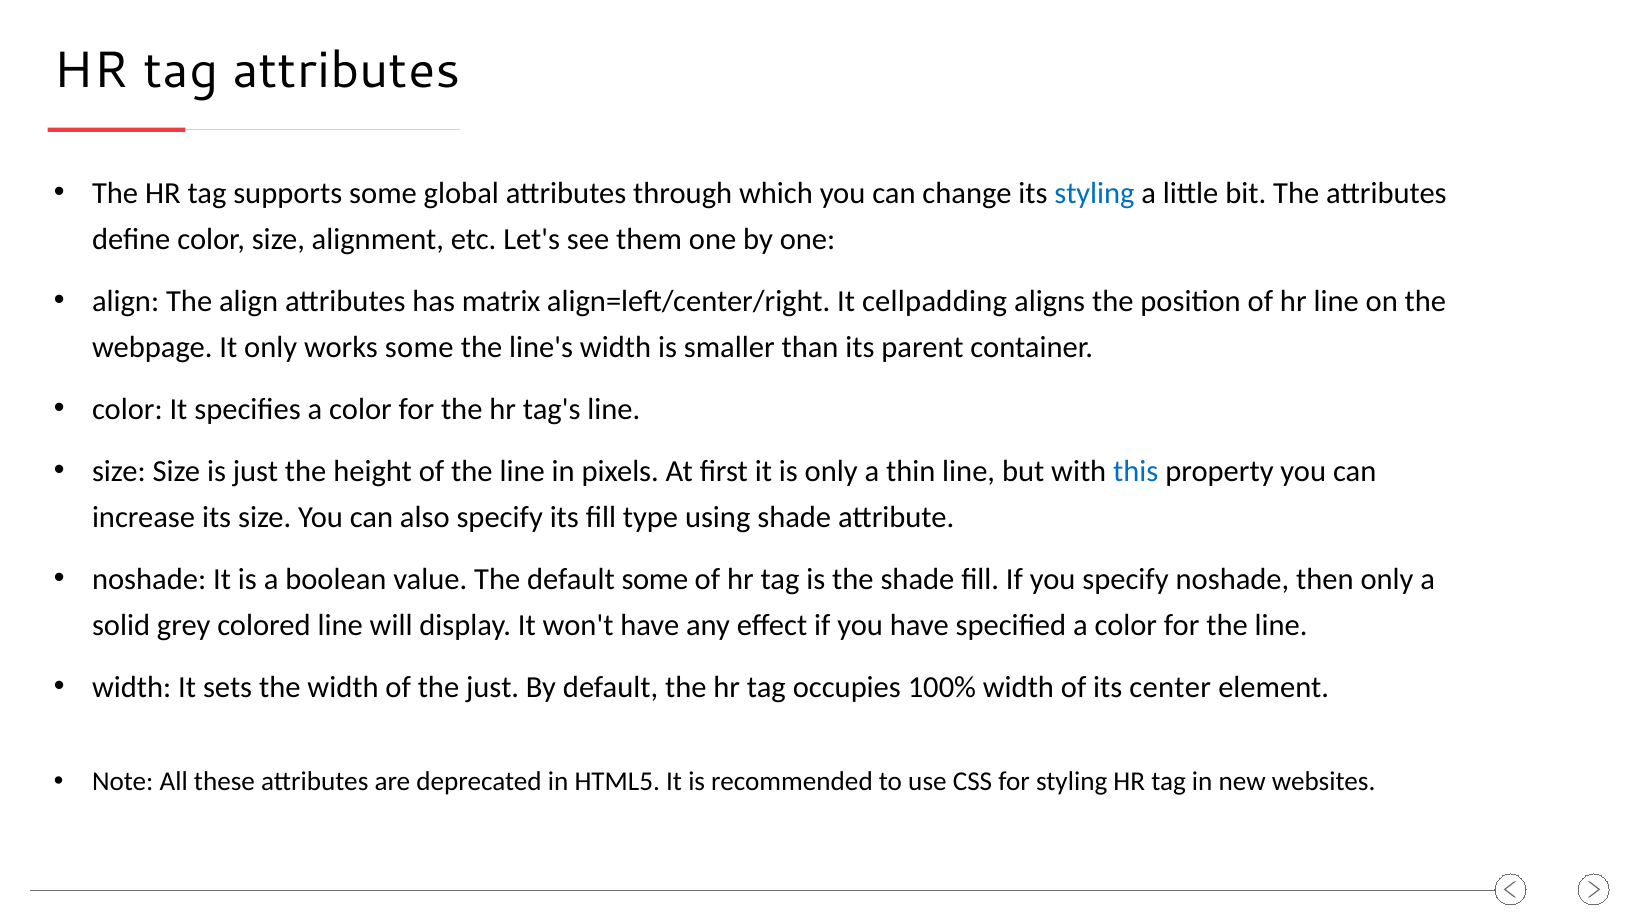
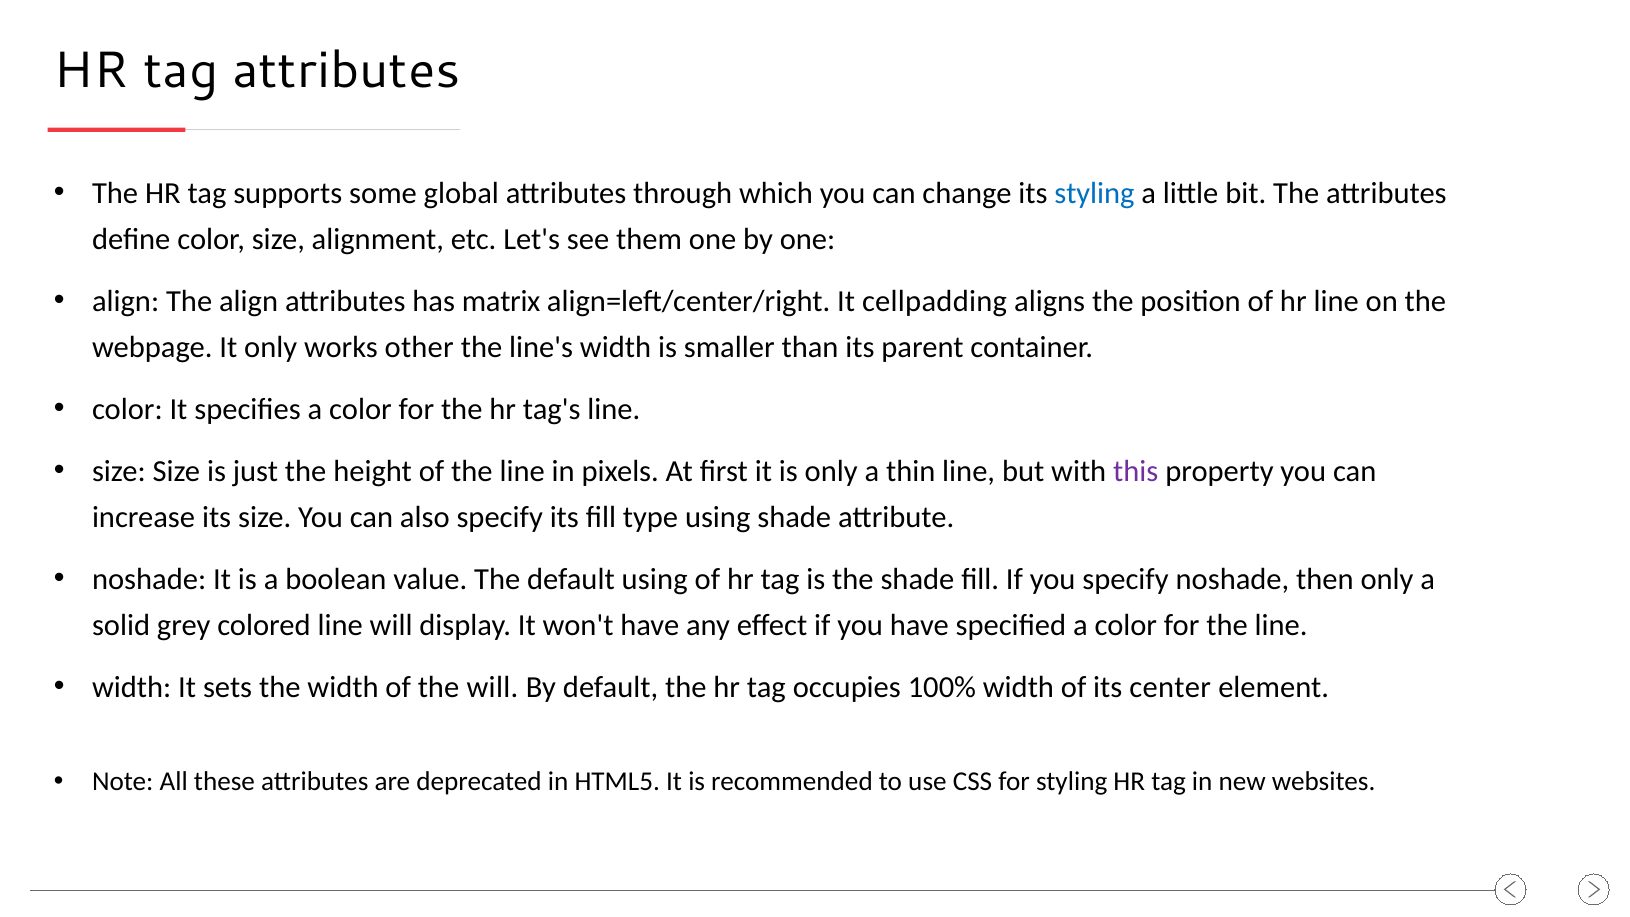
works some: some -> other
this colour: blue -> purple
default some: some -> using
the just: just -> will
